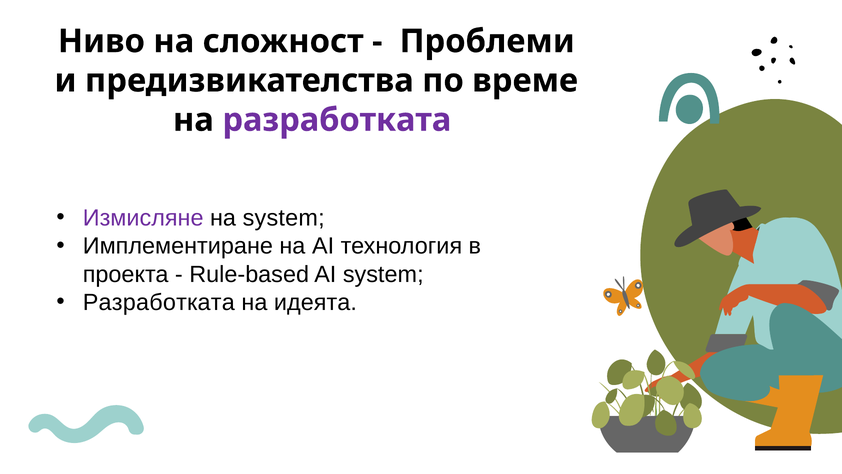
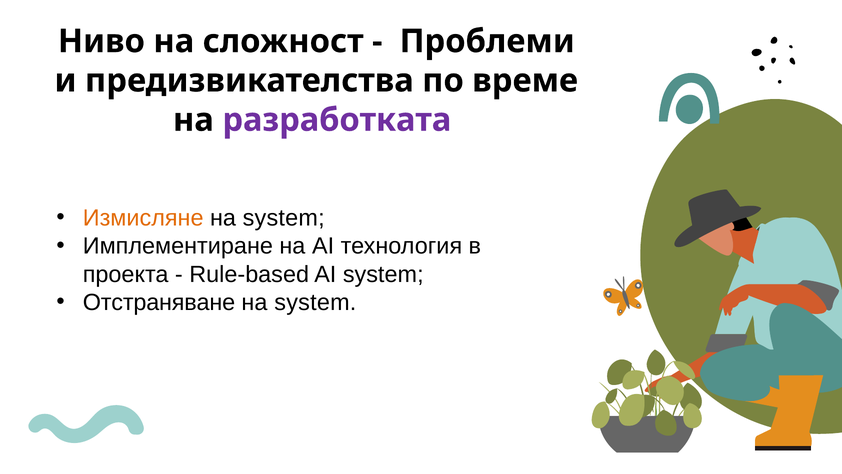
Измисляне colour: purple -> orange
Разработката at (159, 302): Разработката -> Отстраняване
идеята at (315, 302): идеята -> system
